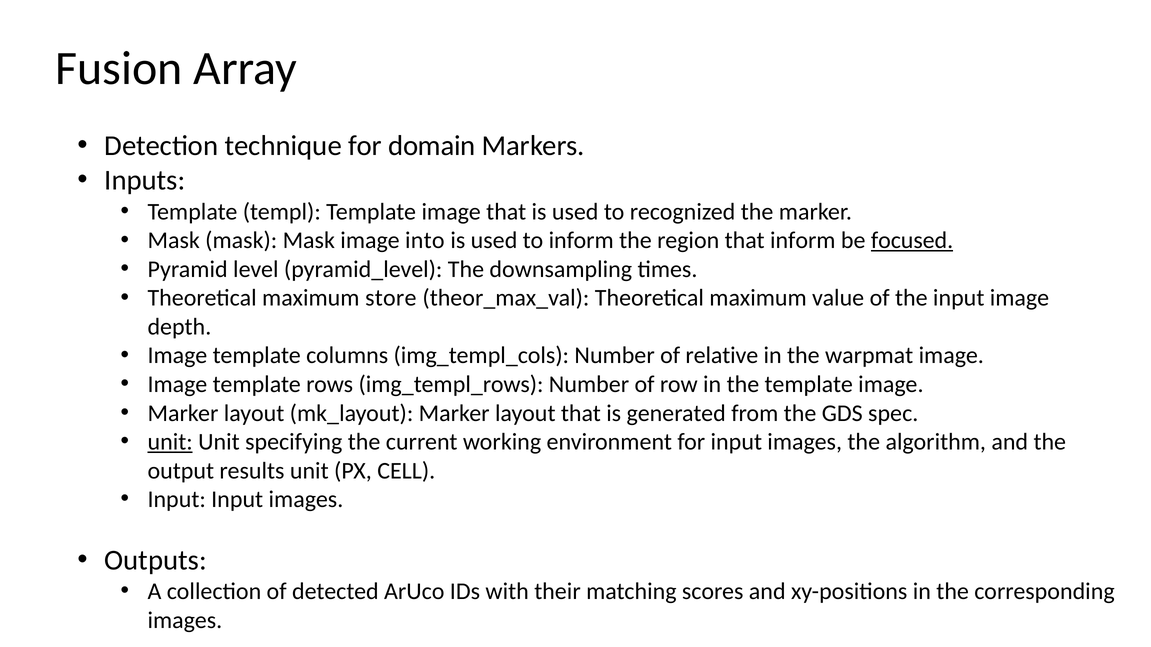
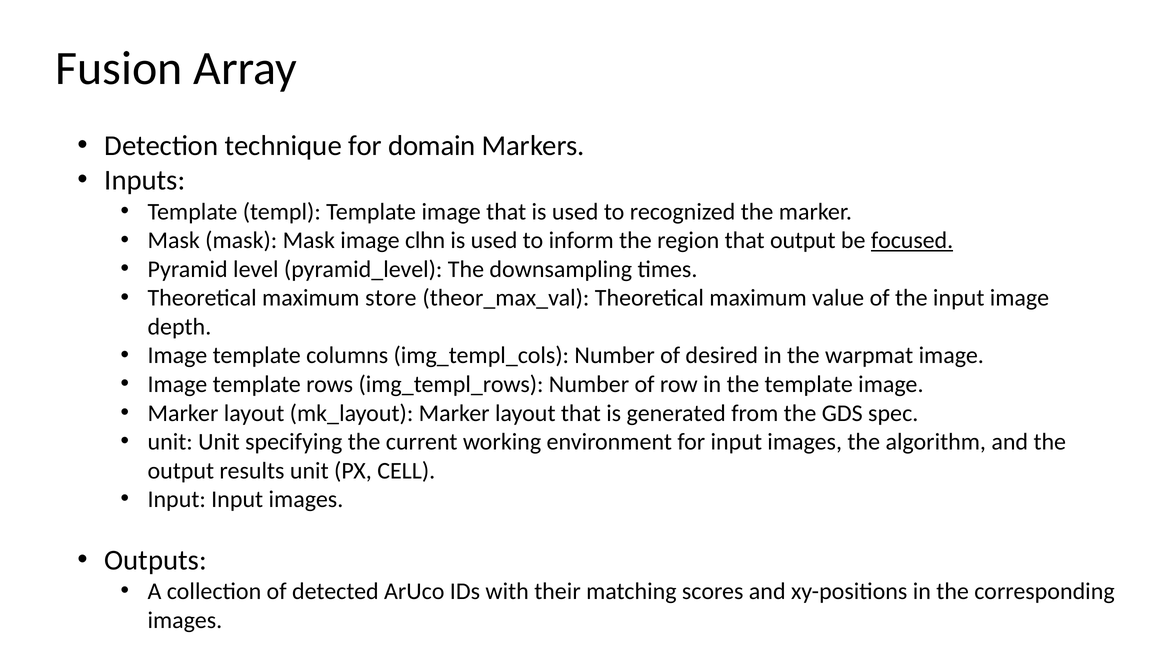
into: into -> clhn
that inform: inform -> output
relative: relative -> desired
unit at (170, 442) underline: present -> none
